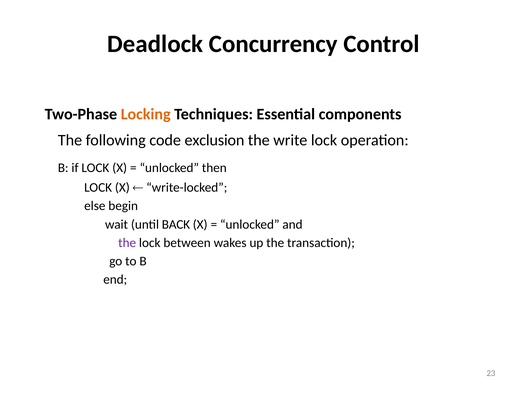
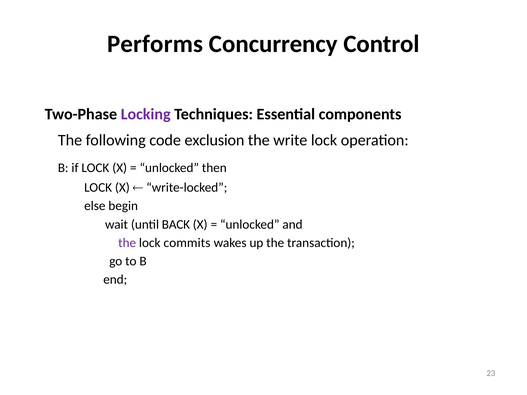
Deadlock: Deadlock -> Performs
Locking colour: orange -> purple
between: between -> commits
